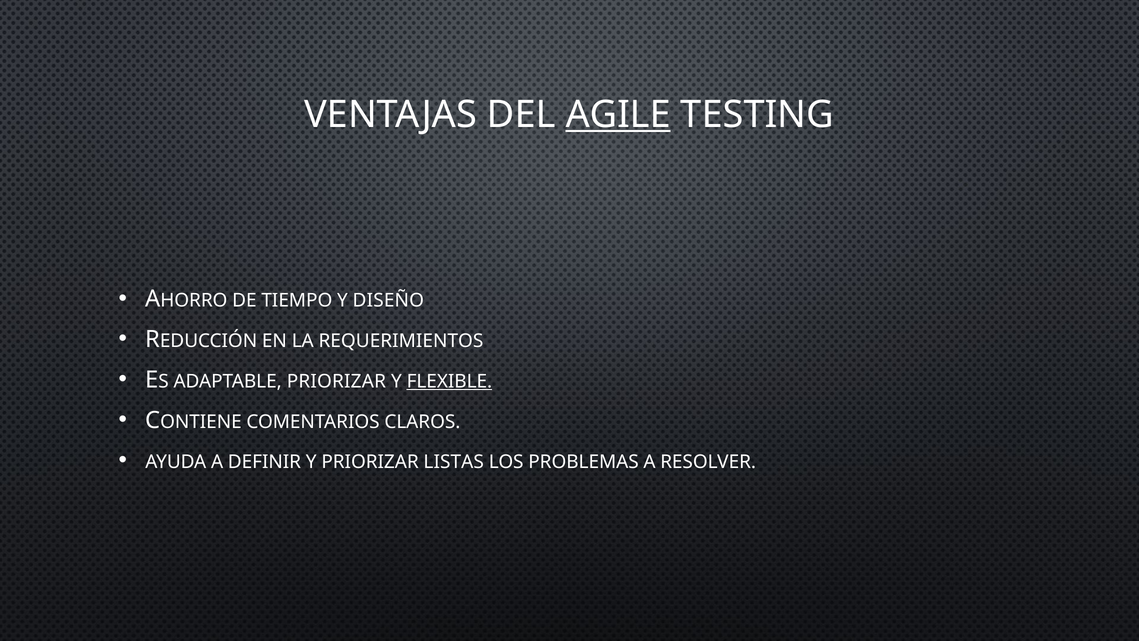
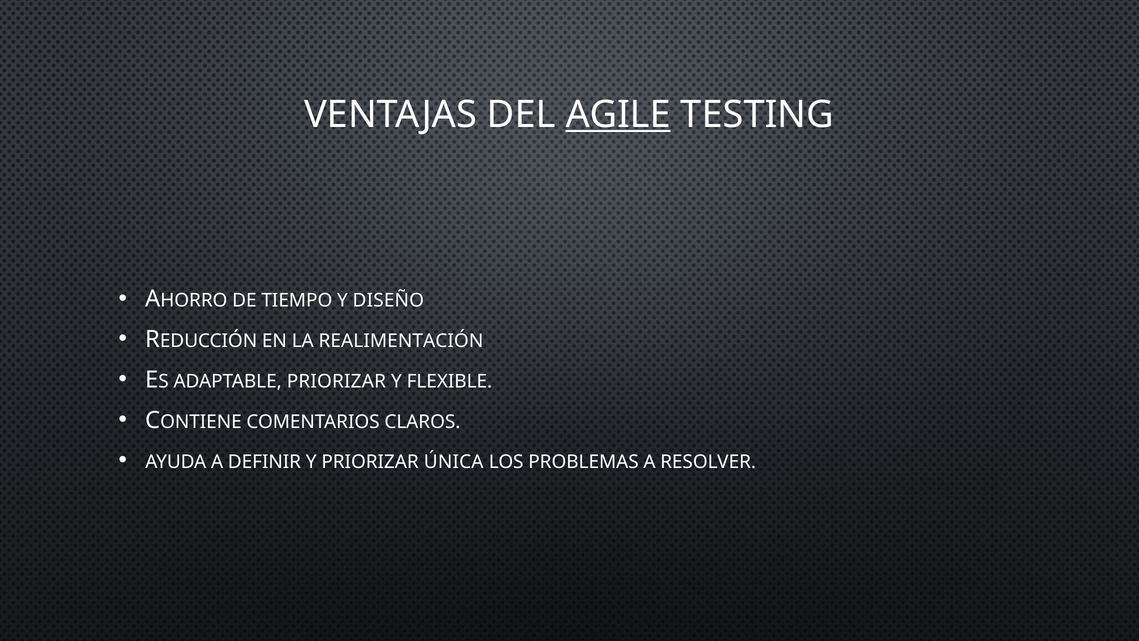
REQUERIMIENTOS: REQUERIMIENTOS -> REALIMENTACIÓN
FLEXIBLE underline: present -> none
LISTAS: LISTAS -> ÚNICA
